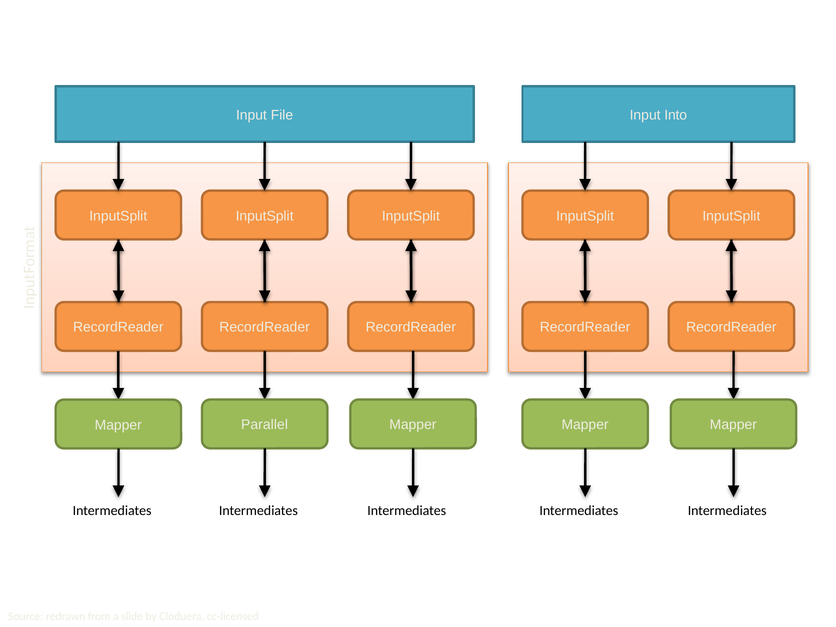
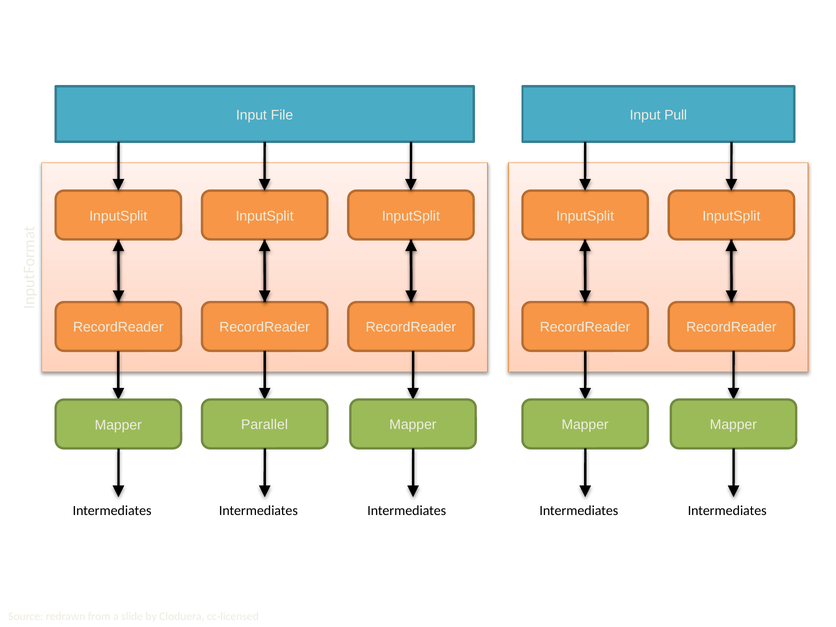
Into: Into -> Pull
